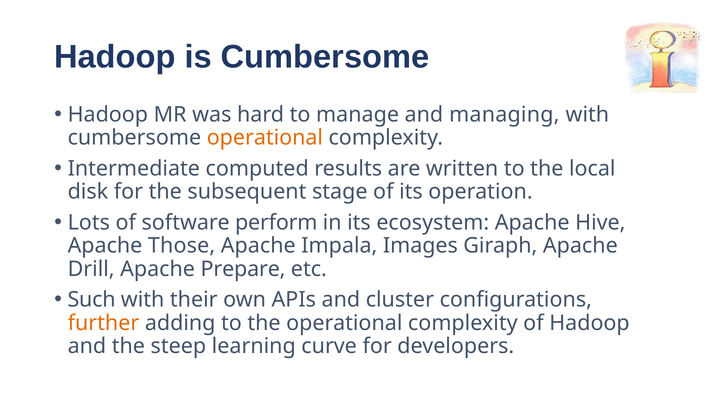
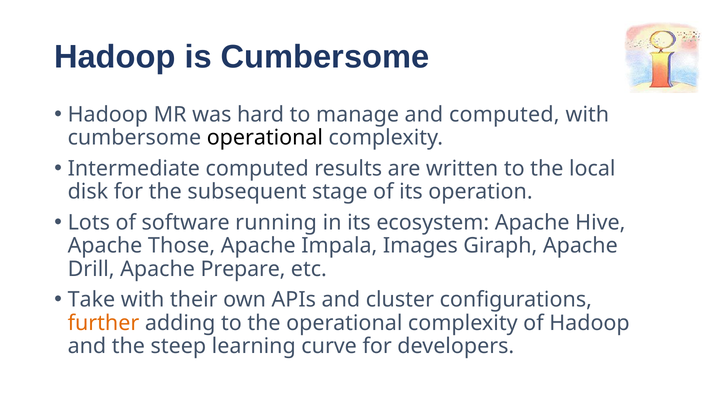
and managing: managing -> computed
operational at (265, 138) colour: orange -> black
perform: perform -> running
Such: Such -> Take
